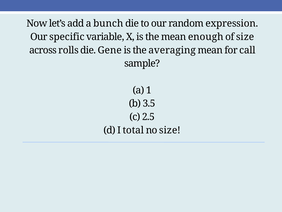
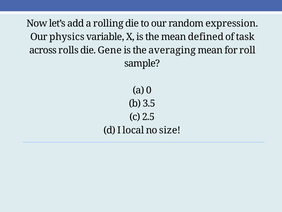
bunch: bunch -> rolling
specific: specific -> physics
enough: enough -> defined
of size: size -> task
call: call -> roll
1: 1 -> 0
total: total -> local
